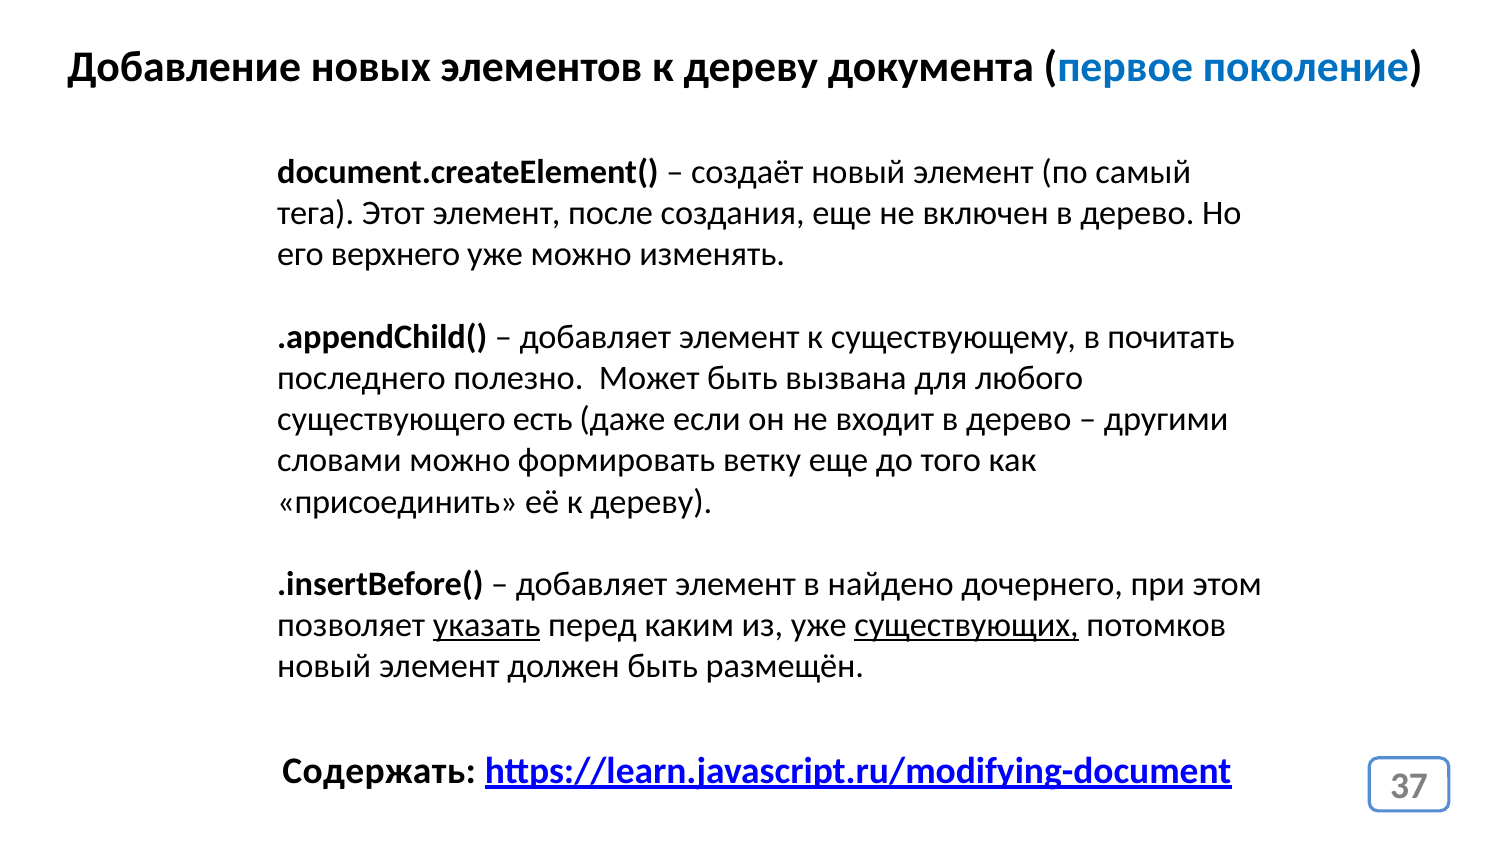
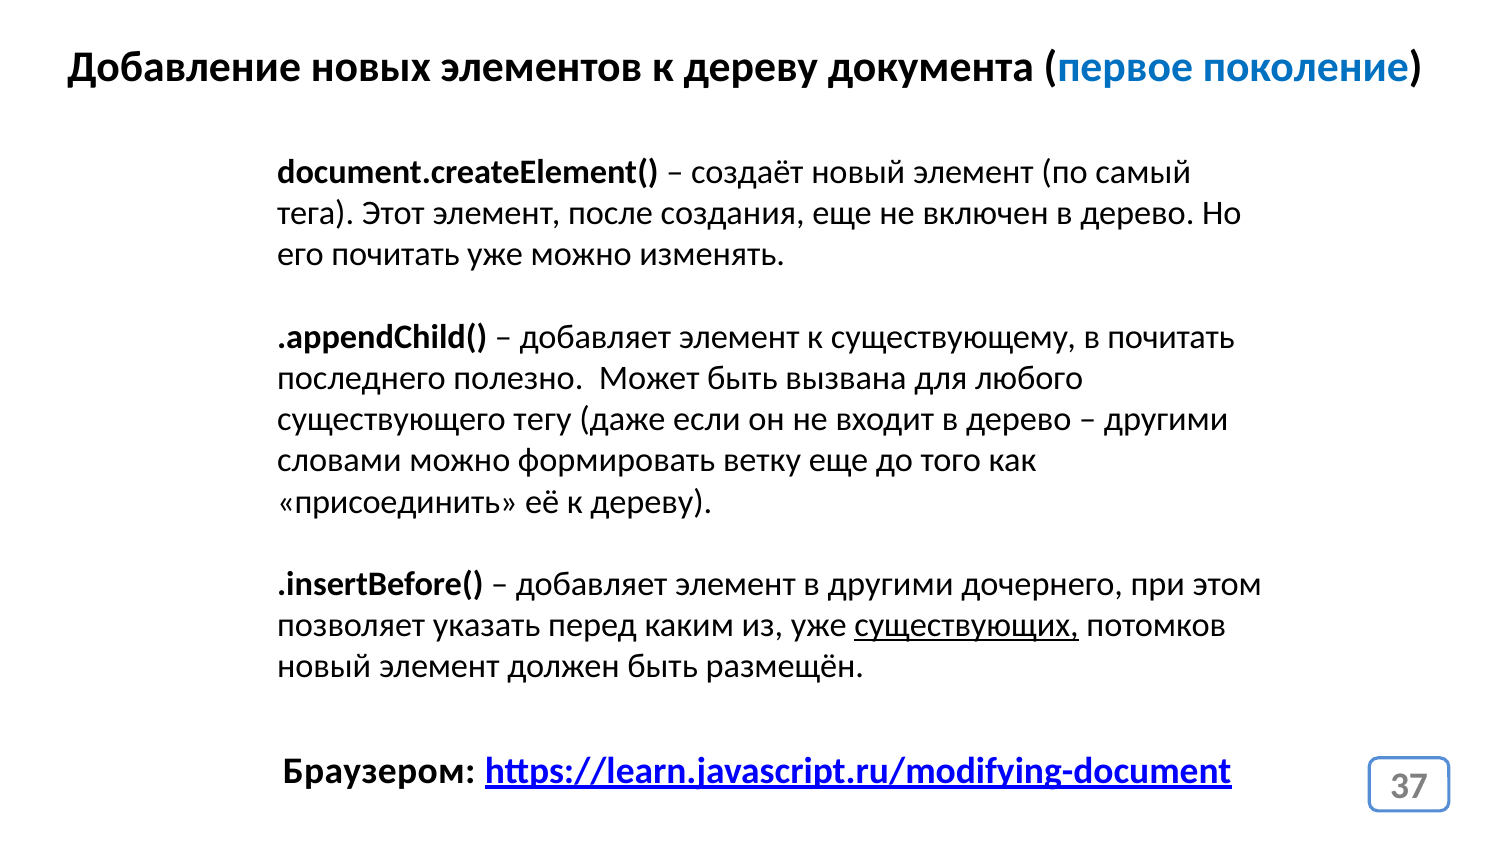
его верхнего: верхнего -> почитать
есть: есть -> тегу
в найдено: найдено -> другими
указать underline: present -> none
Содержать: Содержать -> Браузером
